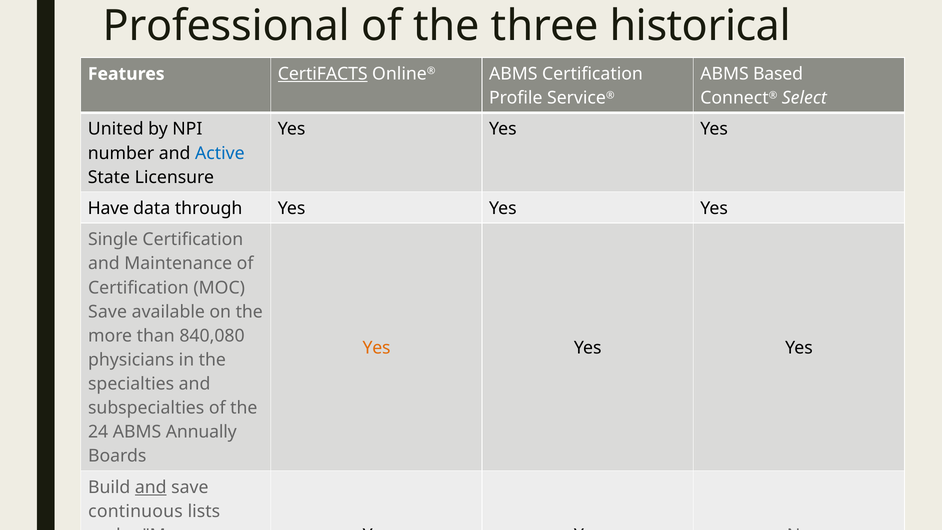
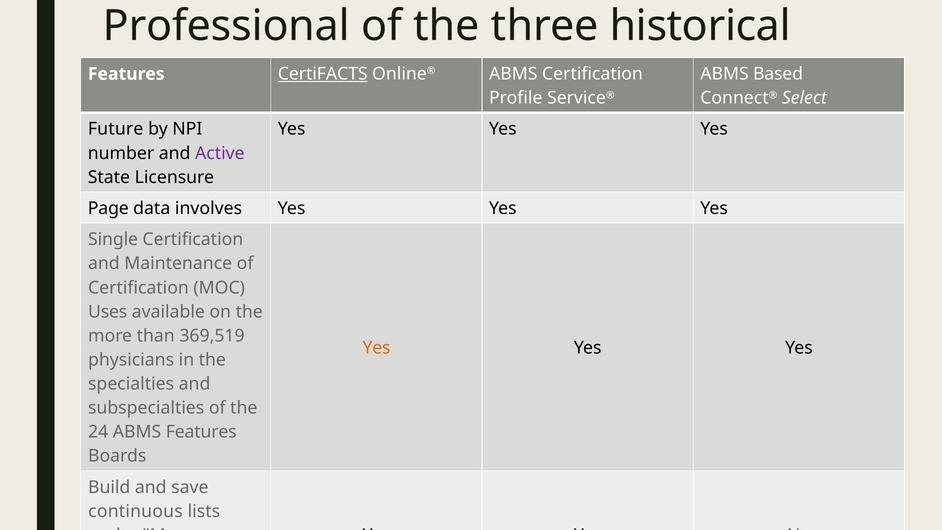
United: United -> Future
Active colour: blue -> purple
Have: Have -> Page
through: through -> involves
Save at (108, 312): Save -> Uses
840,080: 840,080 -> 369,519
ABMS Annually: Annually -> Features
and at (151, 487) underline: present -> none
